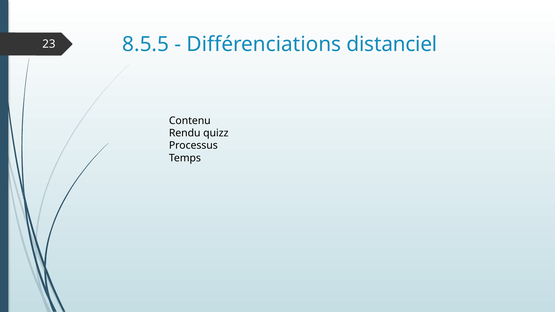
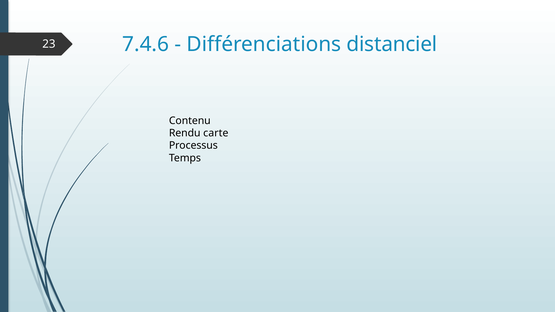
8.5.5: 8.5.5 -> 7.4.6
quizz: quizz -> carte
